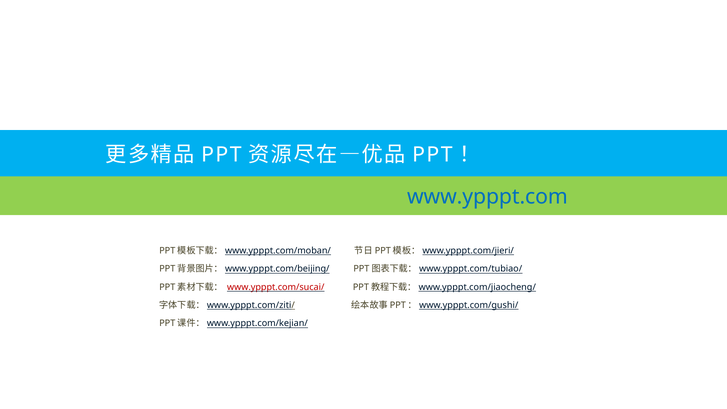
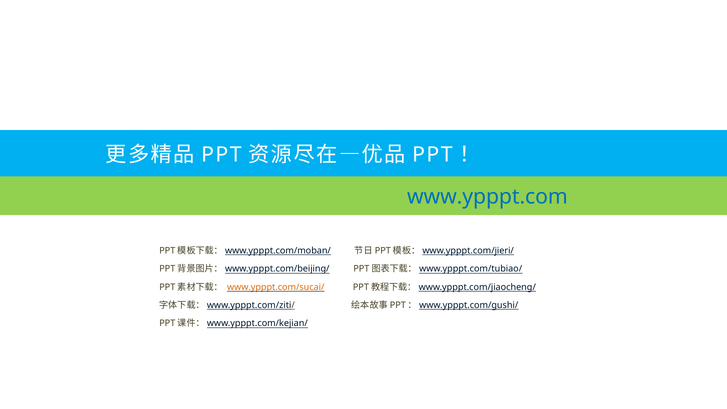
www.ypppt.com/sucai/ colour: red -> orange
